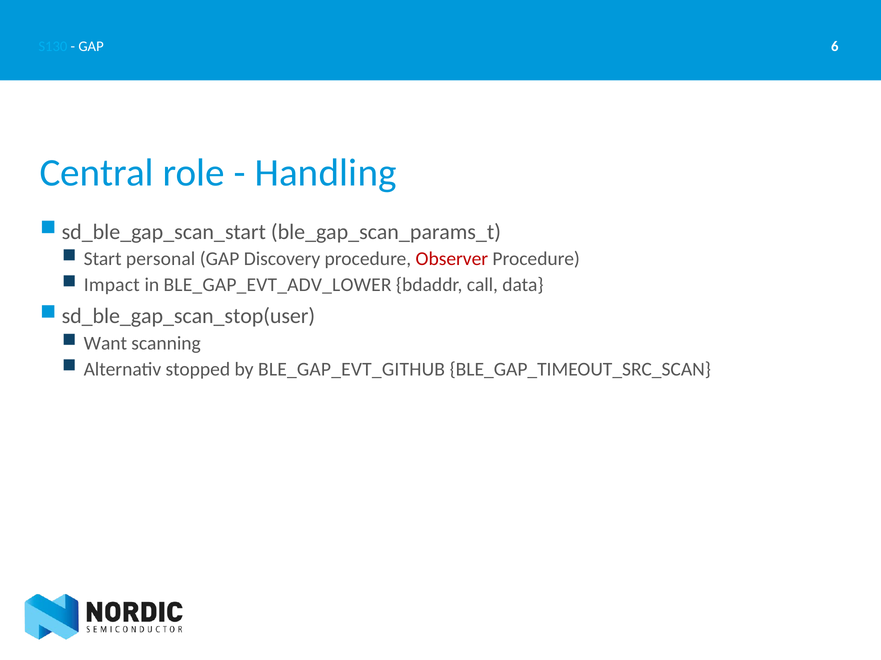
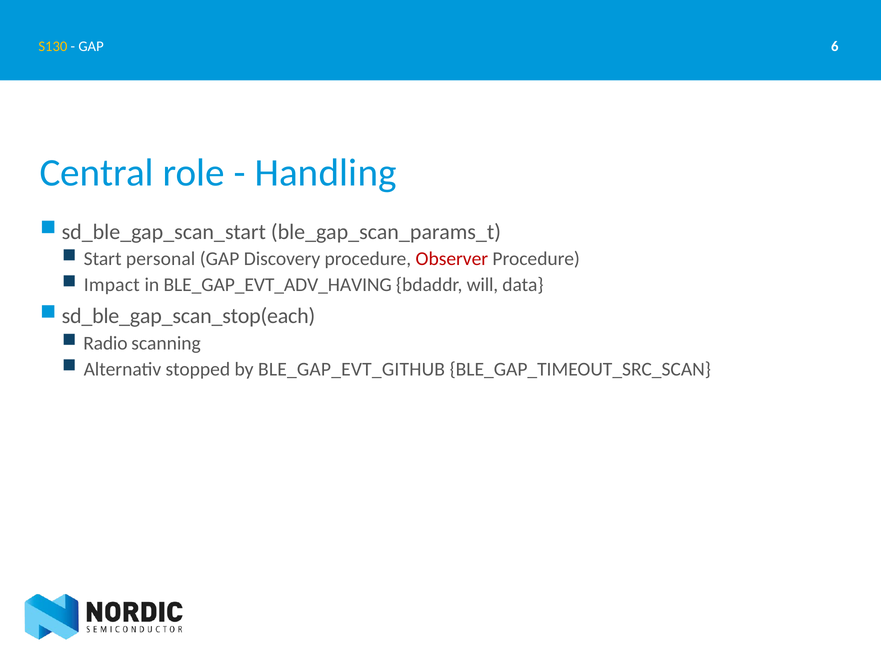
S130 colour: light blue -> yellow
BLE_GAP_EVT_ADV_LOWER: BLE_GAP_EVT_ADV_LOWER -> BLE_GAP_EVT_ADV_HAVING
call: call -> will
sd_ble_gap_scan_stop(user: sd_ble_gap_scan_stop(user -> sd_ble_gap_scan_stop(each
Want: Want -> Radio
